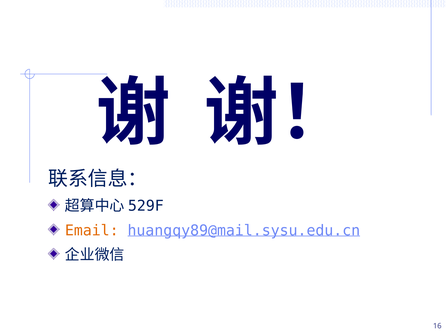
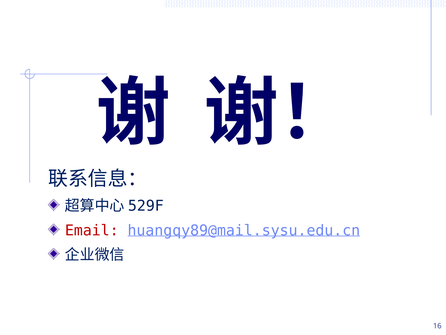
Email colour: orange -> red
